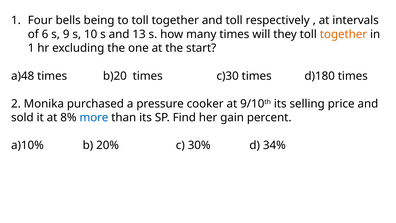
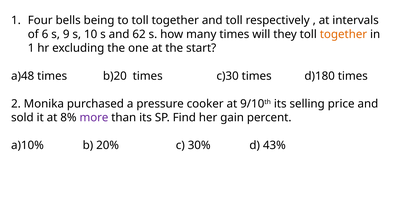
13: 13 -> 62
more colour: blue -> purple
34%: 34% -> 43%
